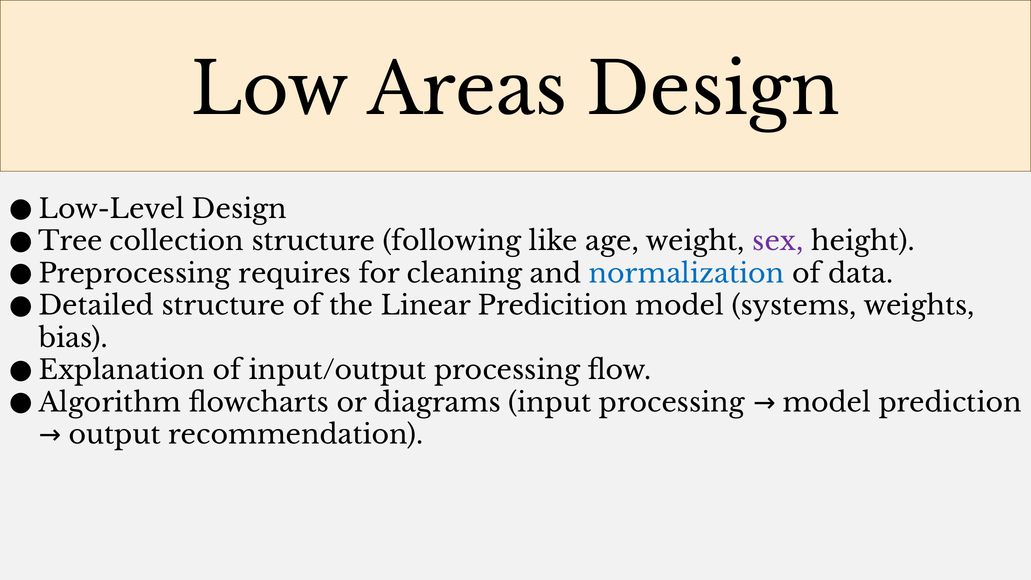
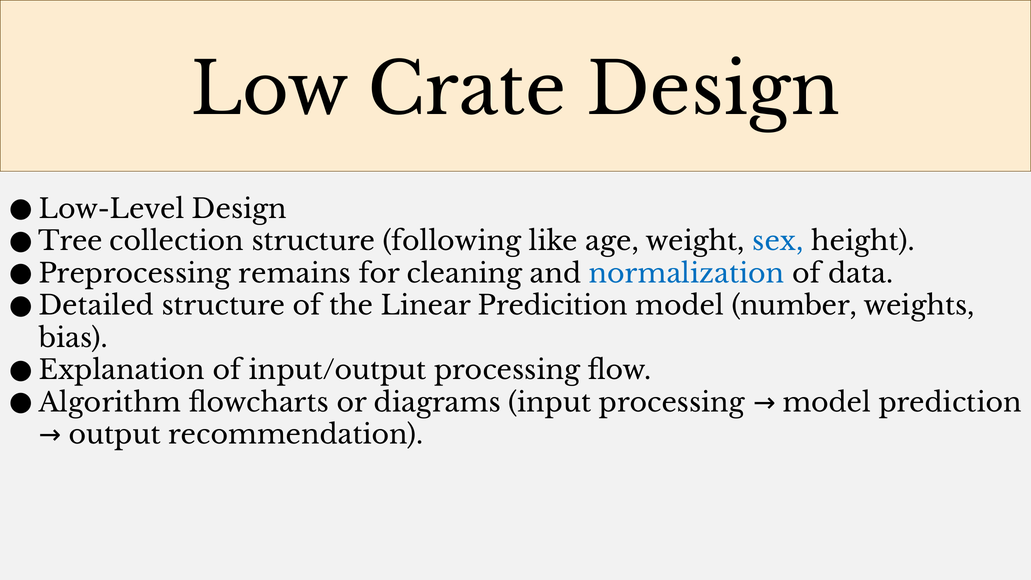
Areas: Areas -> Crate
sex colour: purple -> blue
requires: requires -> remains
systems: systems -> number
